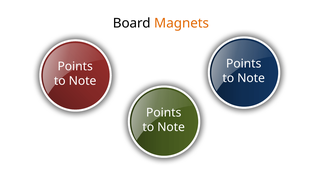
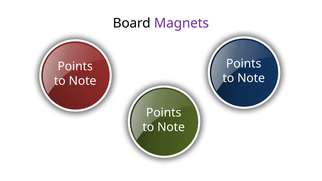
Magnets colour: orange -> purple
